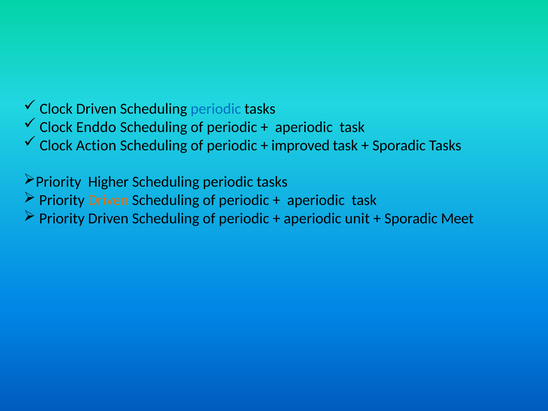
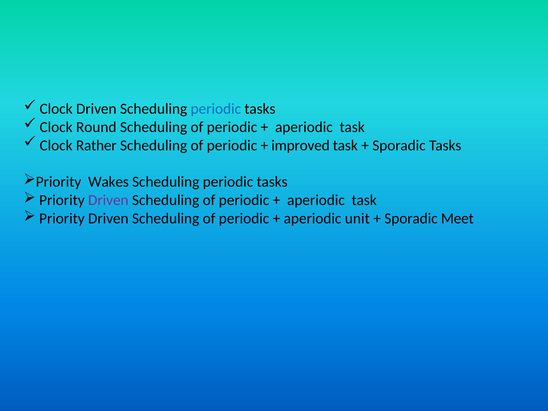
Enddo: Enddo -> Round
Action: Action -> Rather
Higher: Higher -> Wakes
Driven at (108, 200) colour: orange -> purple
